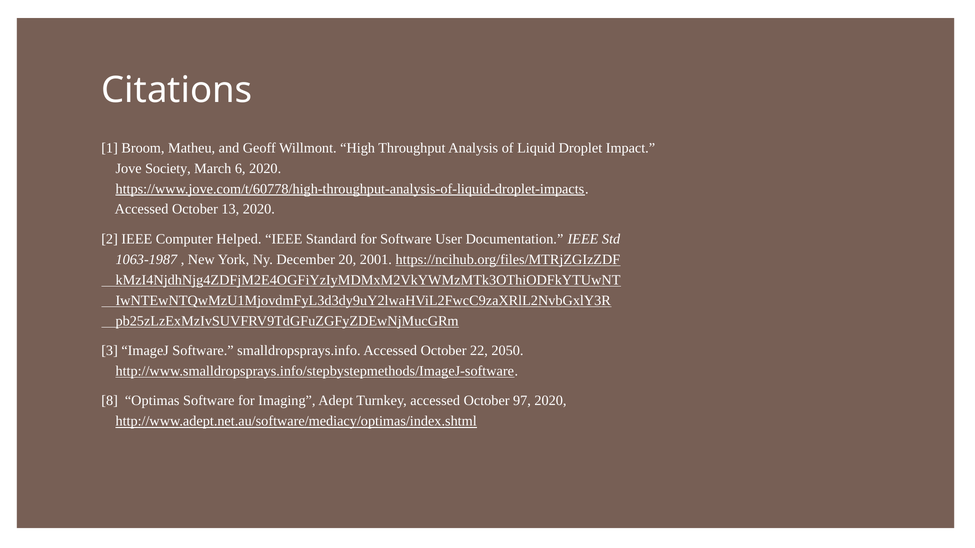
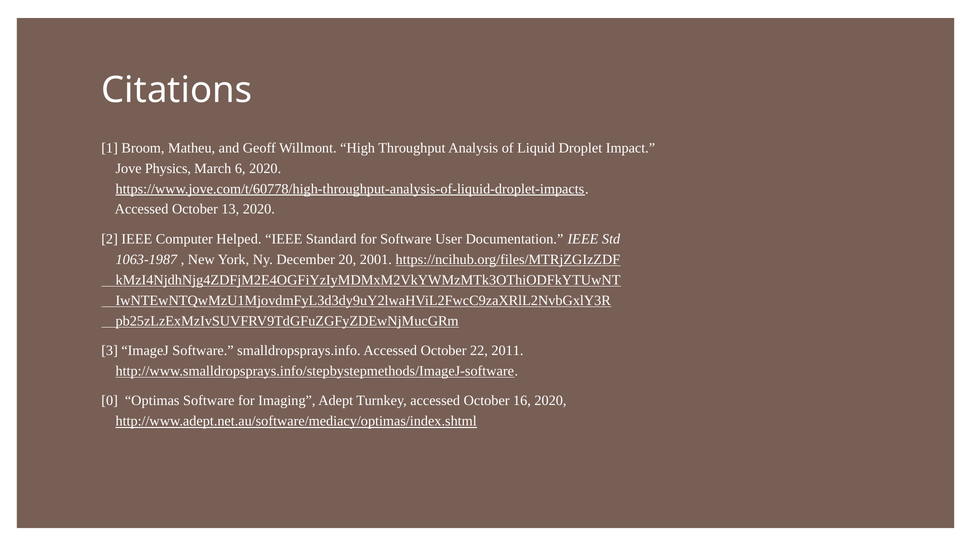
Society: Society -> Physics
2050: 2050 -> 2011
8: 8 -> 0
97: 97 -> 16
